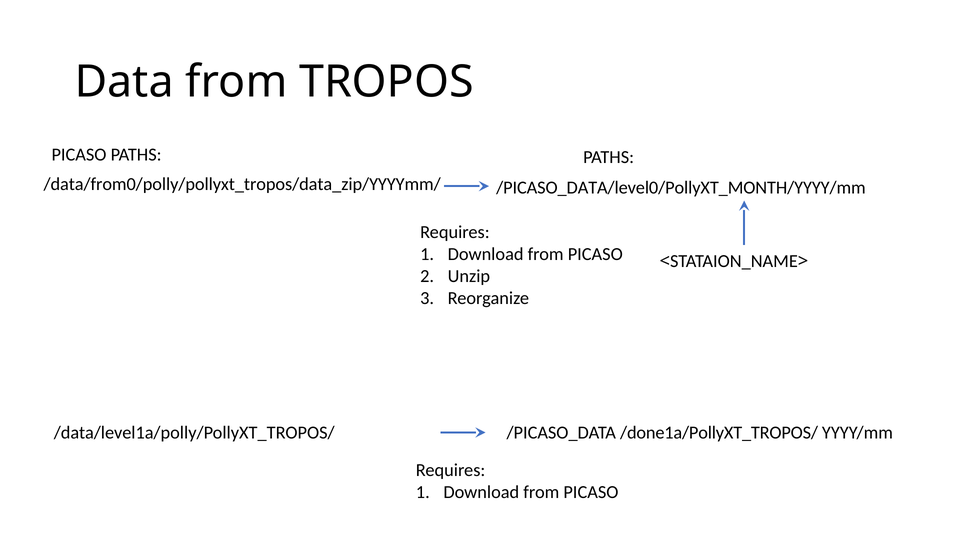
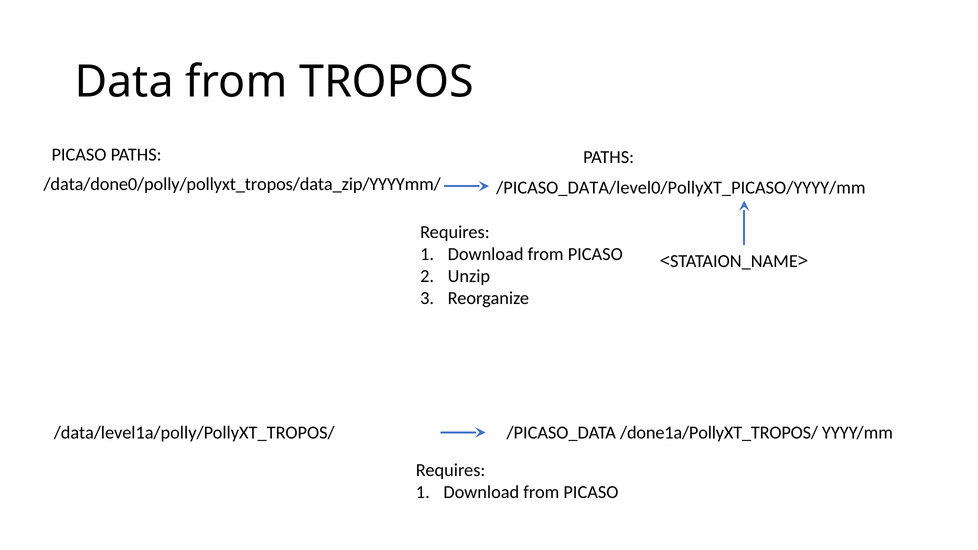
/data/from0/polly/pollyxt_tropos/data_zip/YYYYmm/: /data/from0/polly/pollyxt_tropos/data_zip/YYYYmm/ -> /data/done0/polly/pollyxt_tropos/data_zip/YYYYmm/
/PICASO_DATA/level0/PollyXT_MONTH/YYYY/mm: /PICASO_DATA/level0/PollyXT_MONTH/YYYY/mm -> /PICASO_DATA/level0/PollyXT_PICASO/YYYY/mm
